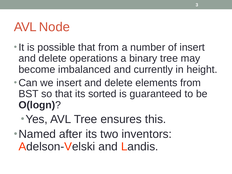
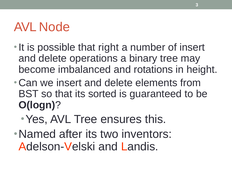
that from: from -> right
currently: currently -> rotations
